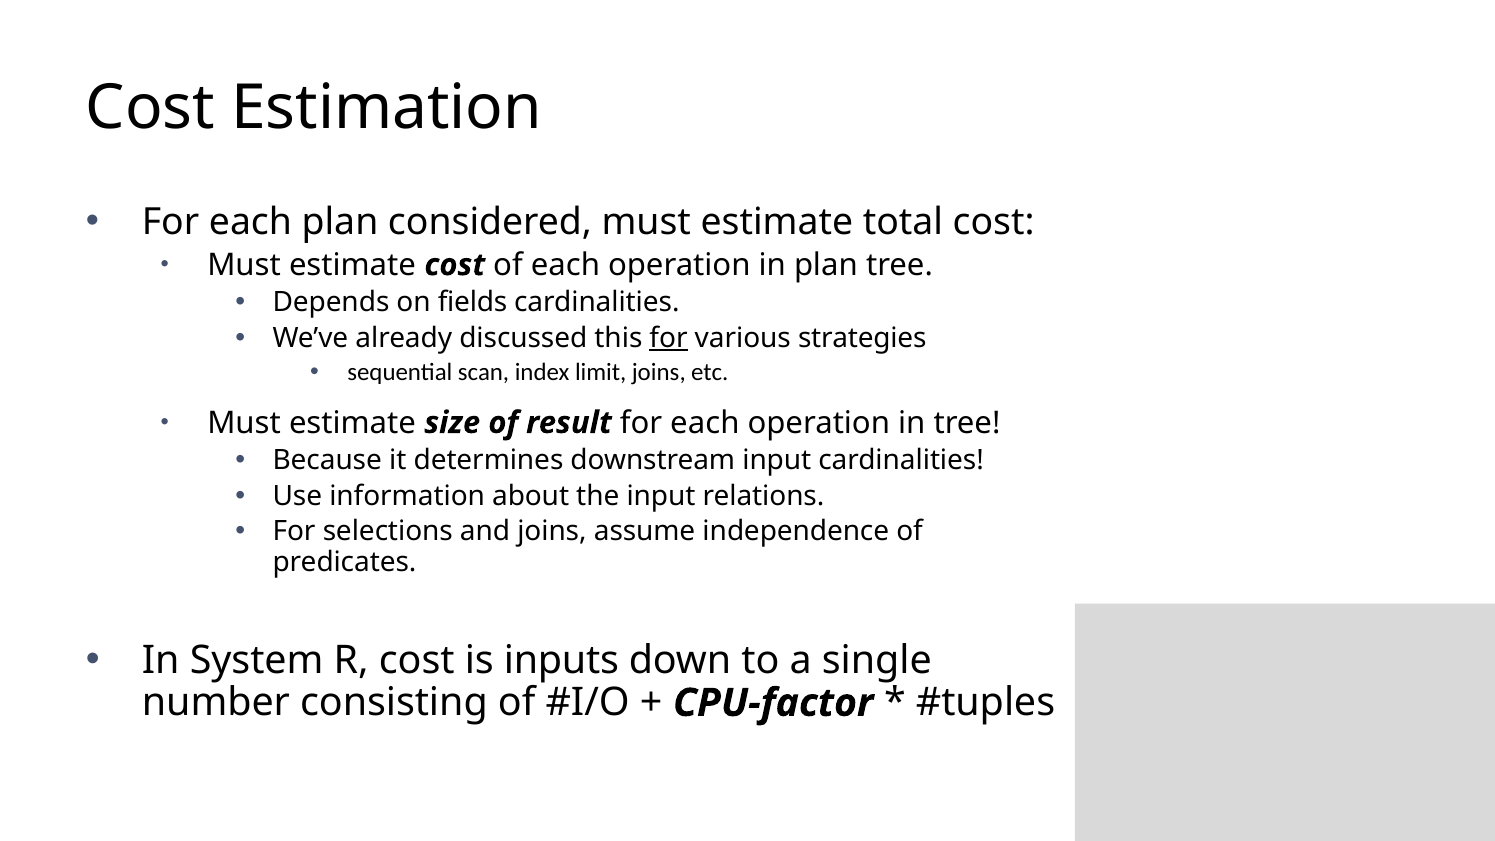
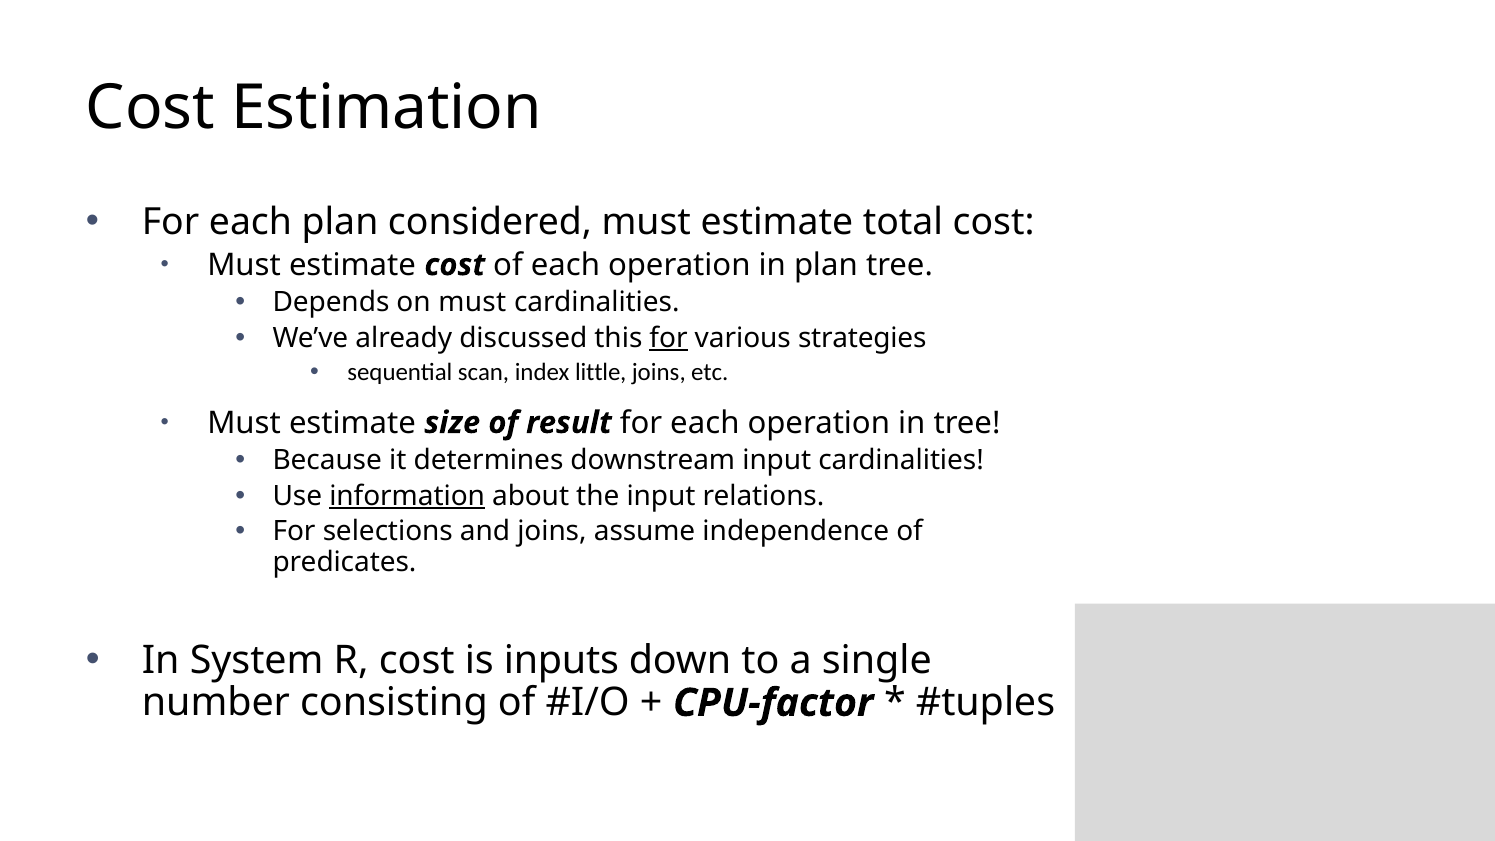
on fields: fields -> must
limit: limit -> little
information underline: none -> present
